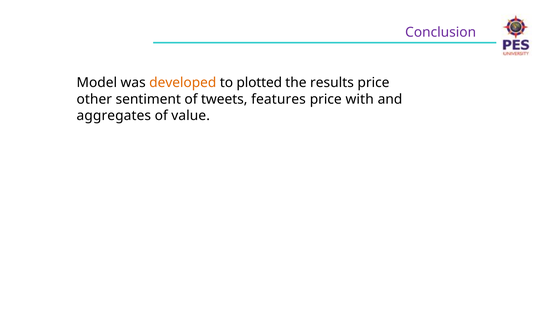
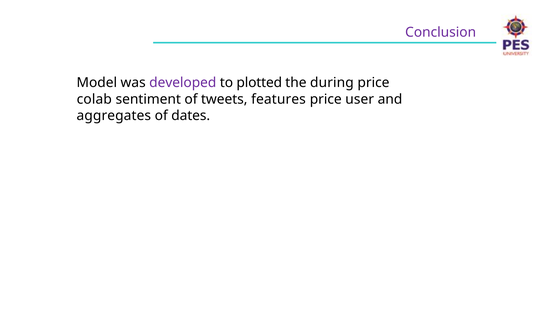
developed colour: orange -> purple
results: results -> during
other: other -> colab
with: with -> user
value: value -> dates
